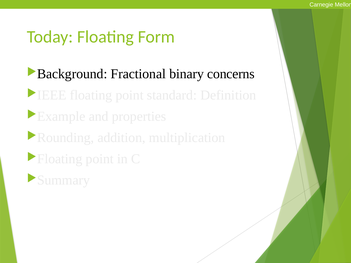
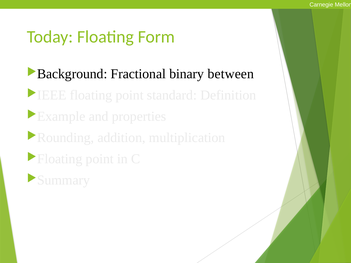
concerns: concerns -> between
